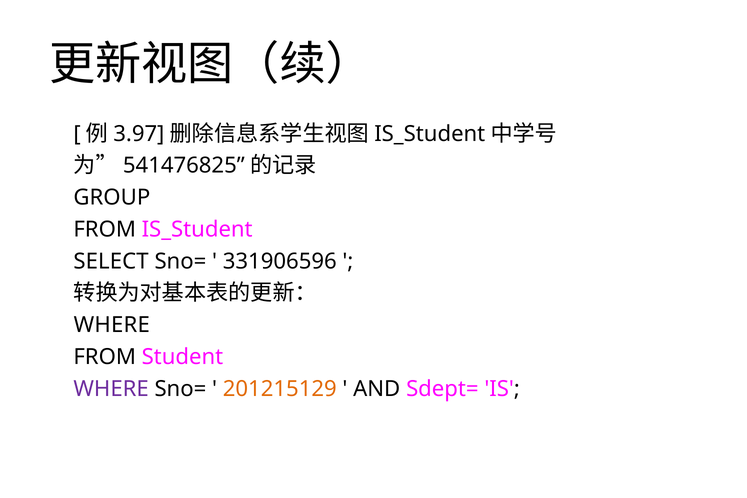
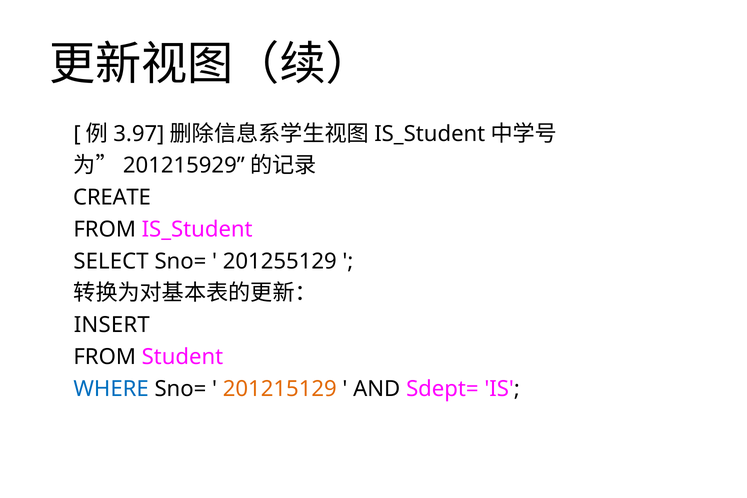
541476825: 541476825 -> 201215929
GROUP: GROUP -> CREATE
331906596: 331906596 -> 201255129
WHERE at (112, 325): WHERE -> INSERT
WHERE at (111, 389) colour: purple -> blue
